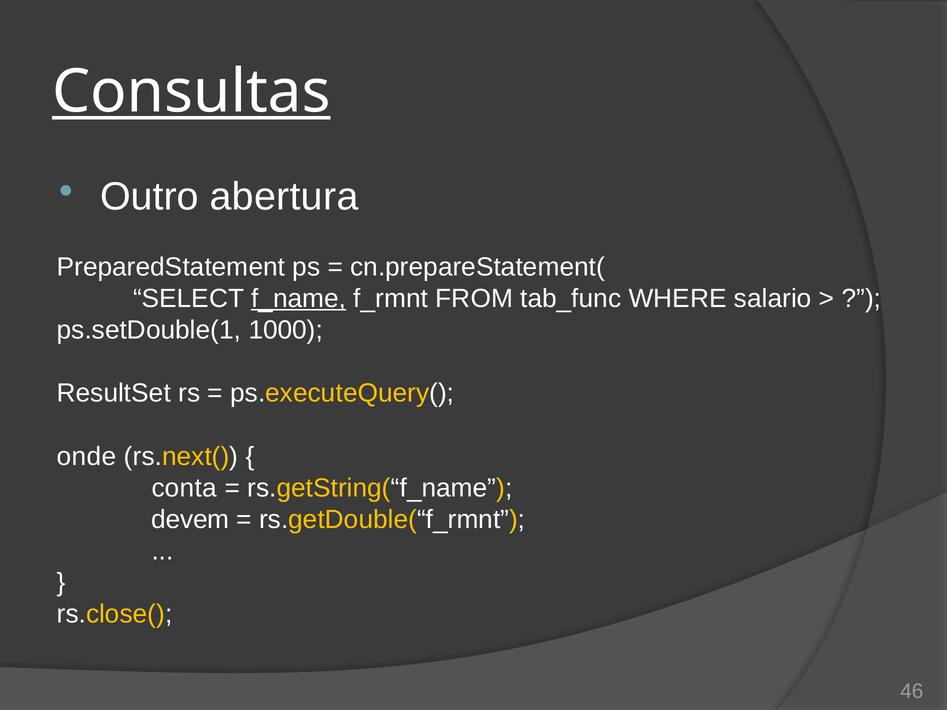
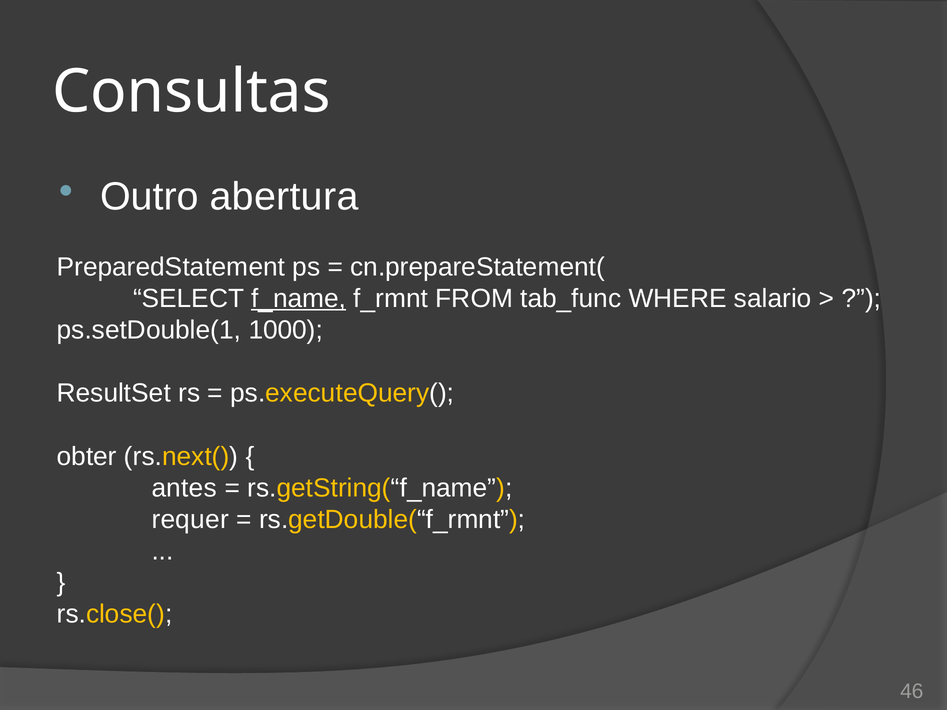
Consultas underline: present -> none
onde: onde -> obter
conta: conta -> antes
devem: devem -> requer
